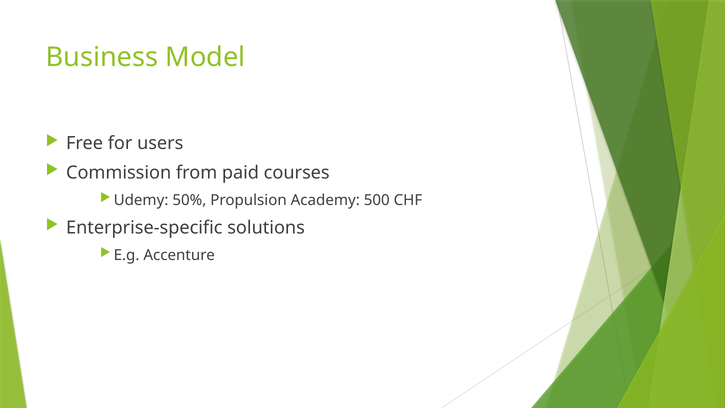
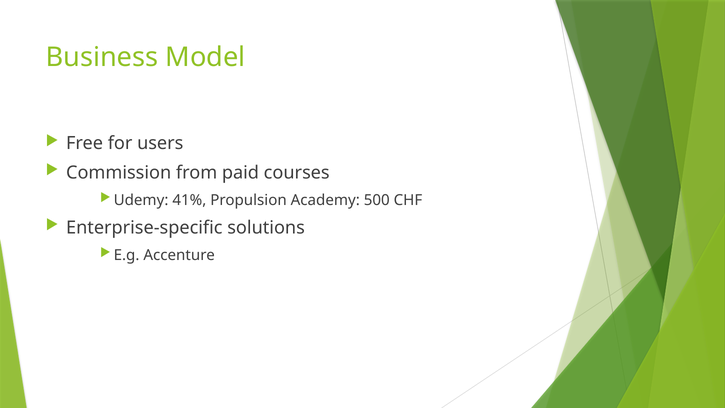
50%: 50% -> 41%
